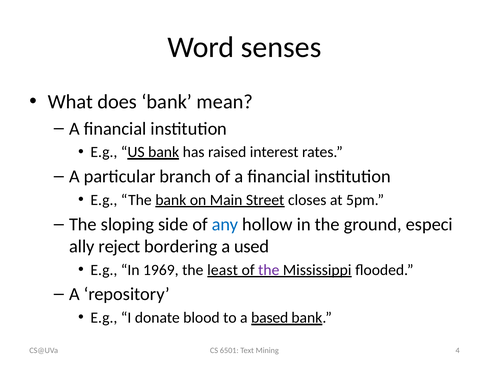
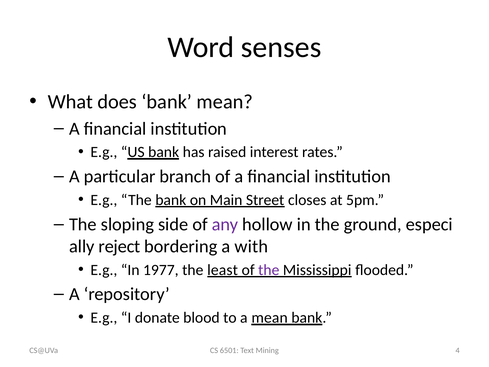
any colour: blue -> purple
used: used -> with
1969: 1969 -> 1977
a based: based -> mean
